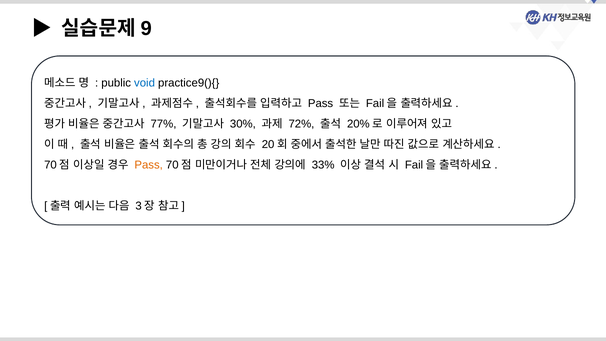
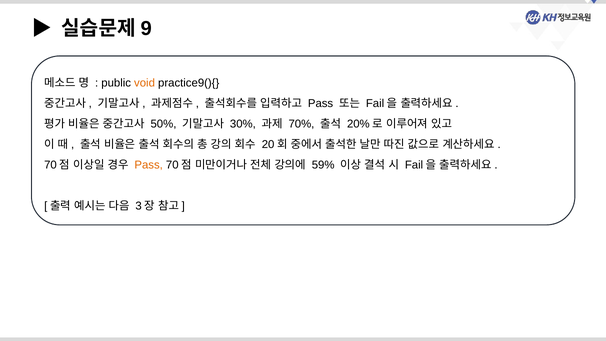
void colour: blue -> orange
77%: 77% -> 50%
72%: 72% -> 70%
33%: 33% -> 59%
